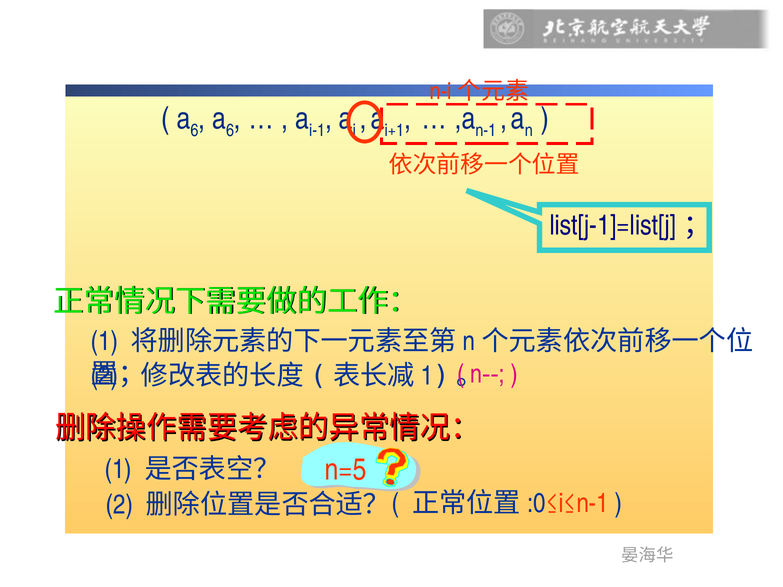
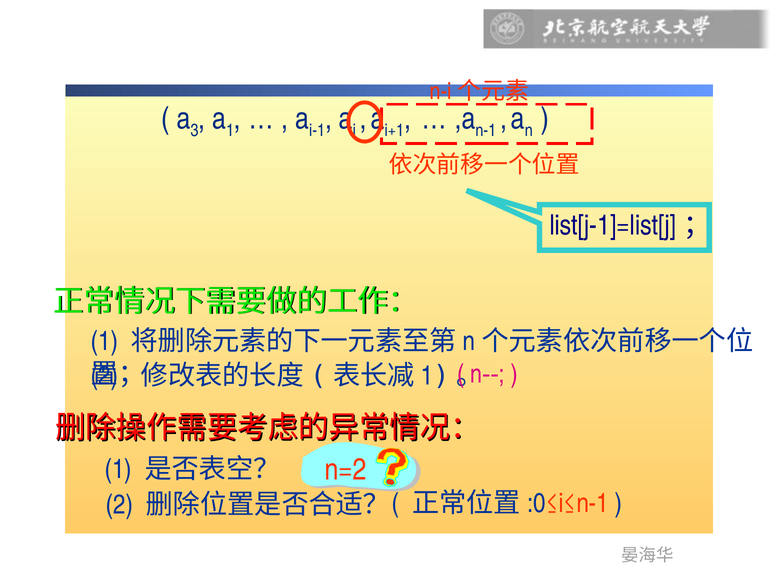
6 at (194, 131): 6 -> 3
6 at (230, 131): 6 -> 1
n=5: n=5 -> n=2
